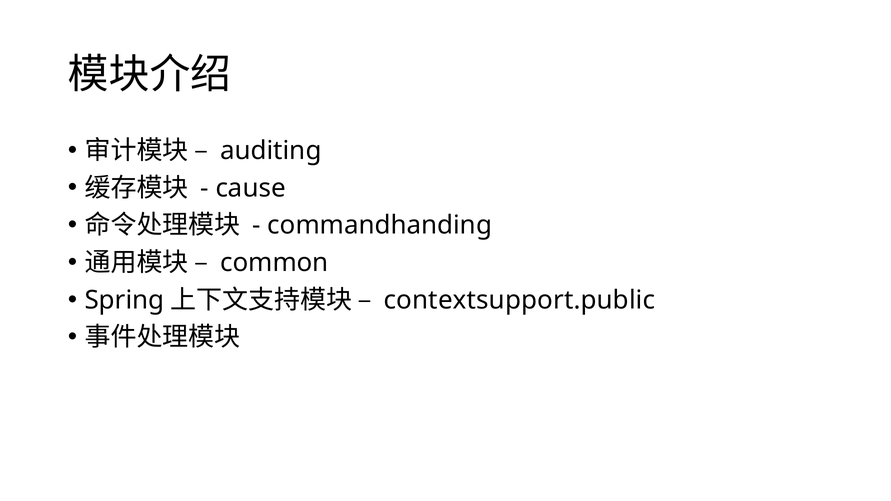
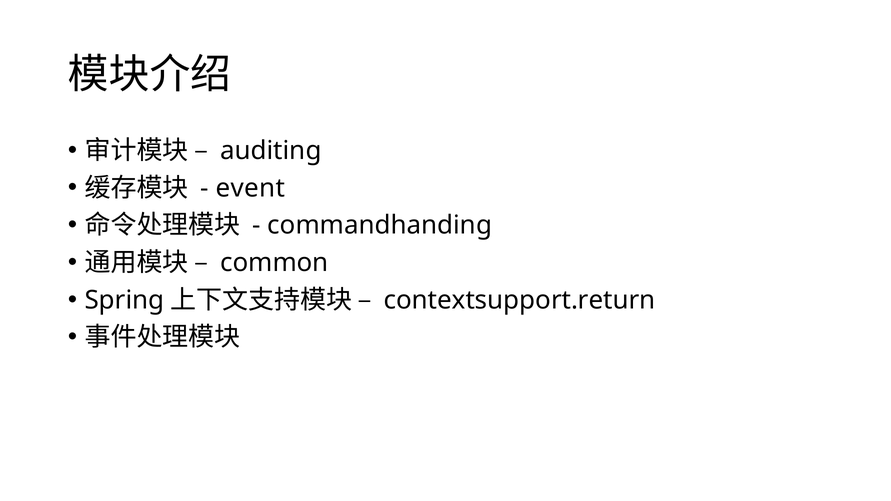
cause: cause -> event
contextsupport.public: contextsupport.public -> contextsupport.return
